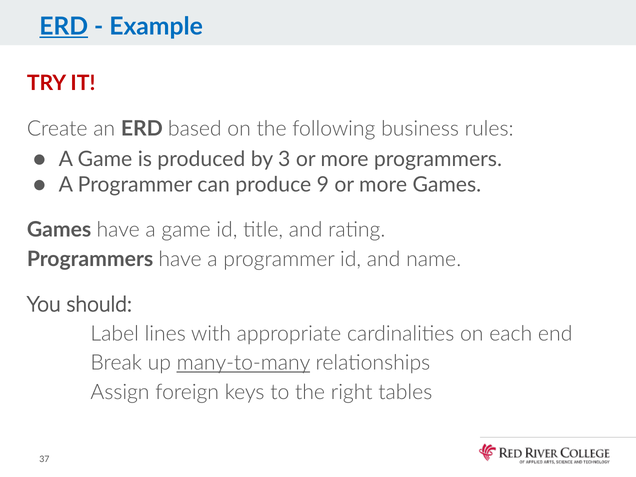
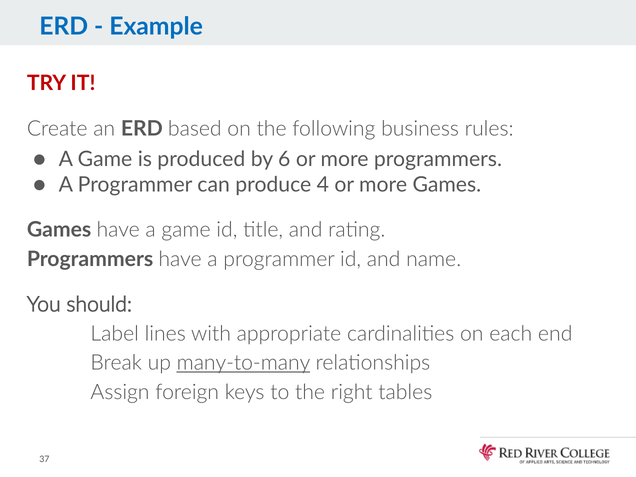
ERD at (64, 27) underline: present -> none
3: 3 -> 6
9: 9 -> 4
